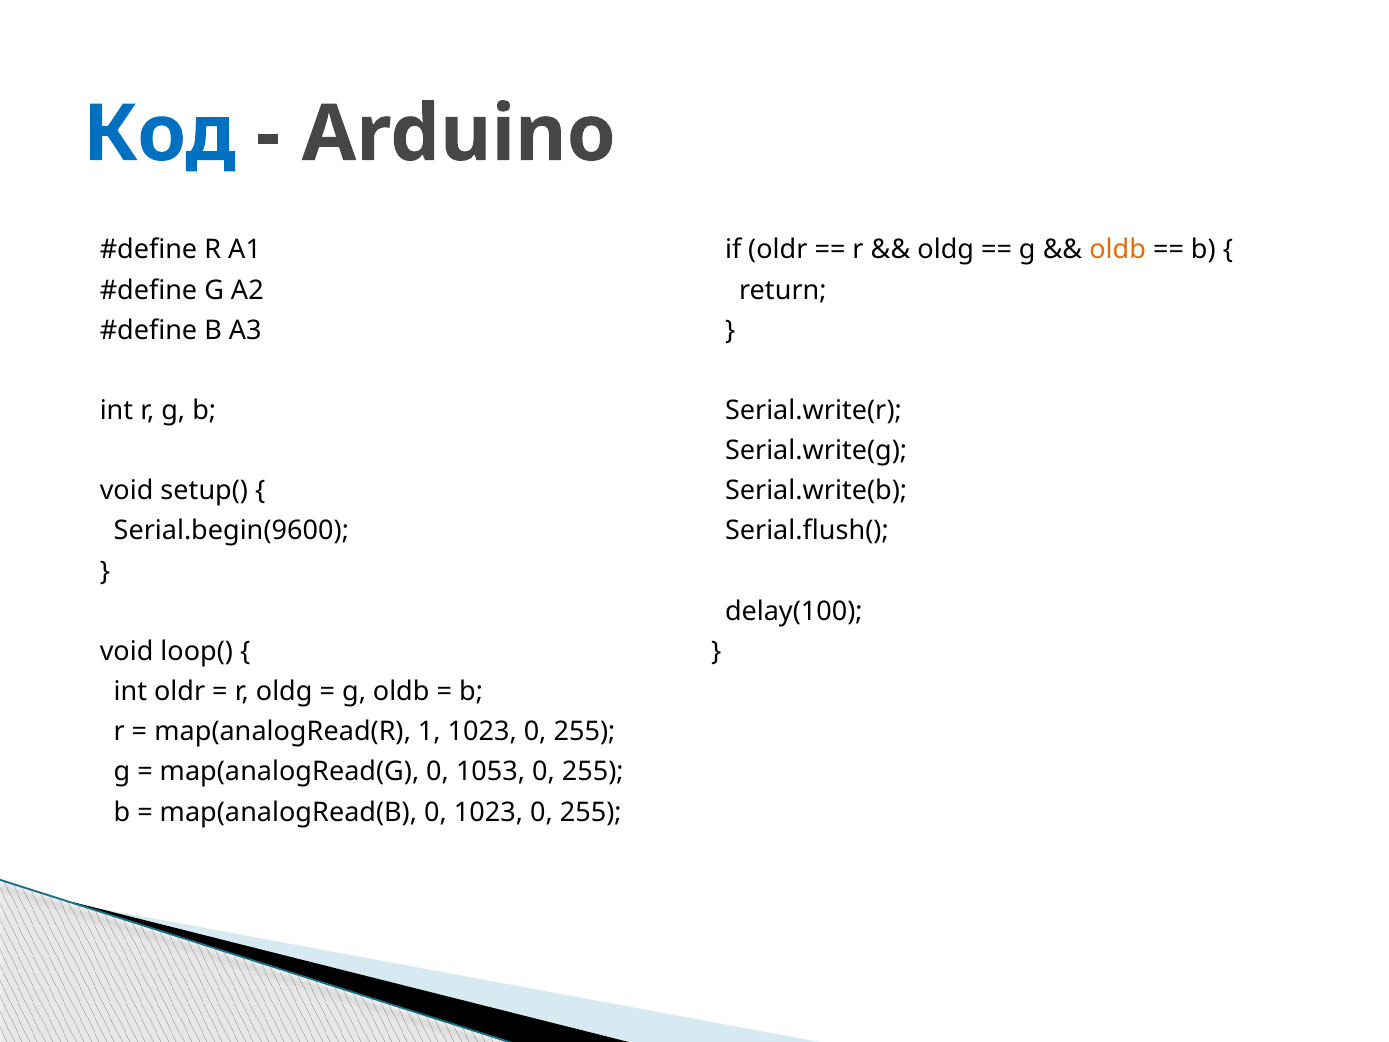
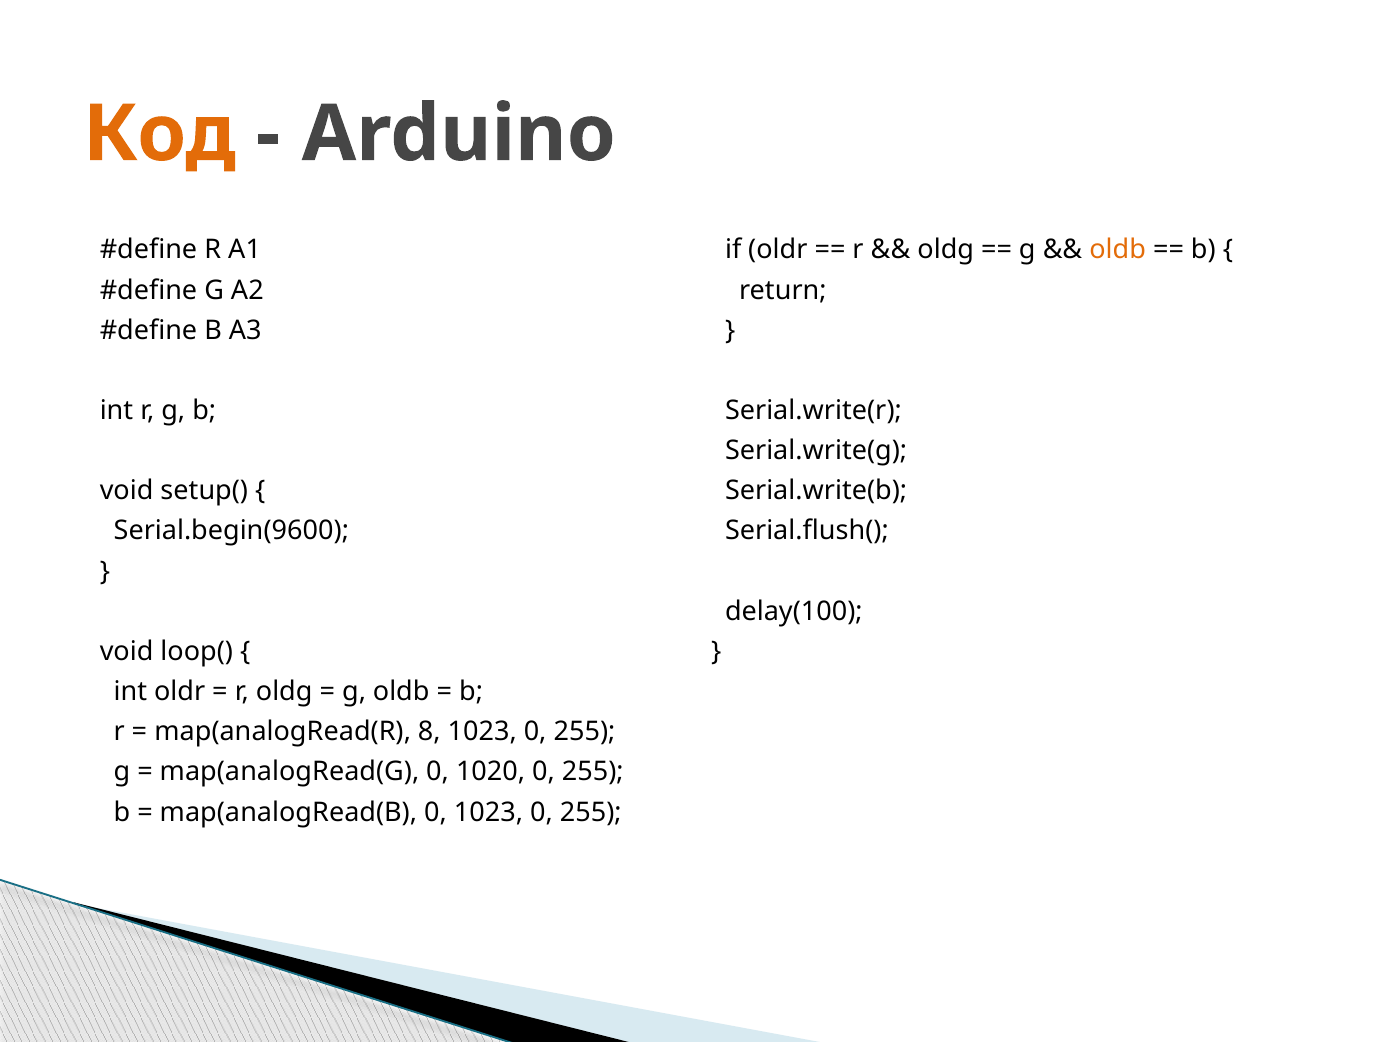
Код colour: blue -> orange
1: 1 -> 8
1053: 1053 -> 1020
